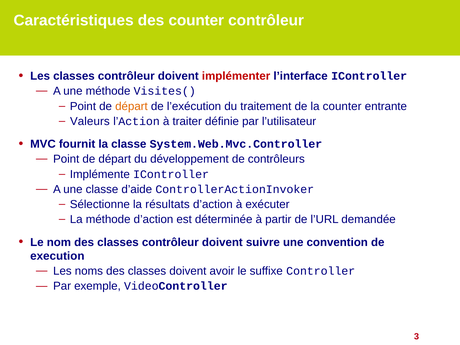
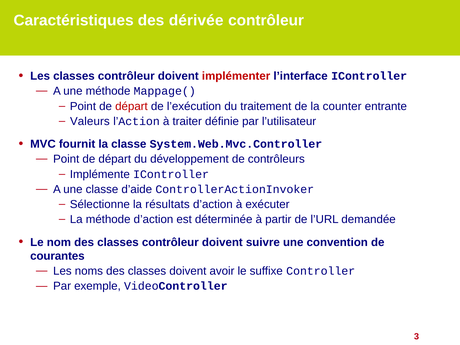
des counter: counter -> dérivée
Visites(: Visites( -> Mappage(
départ at (131, 106) colour: orange -> red
execution: execution -> courantes
